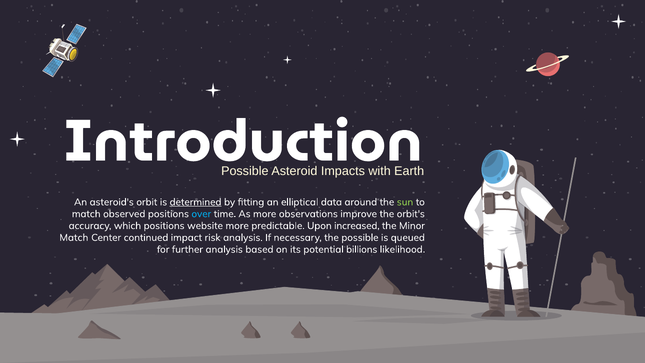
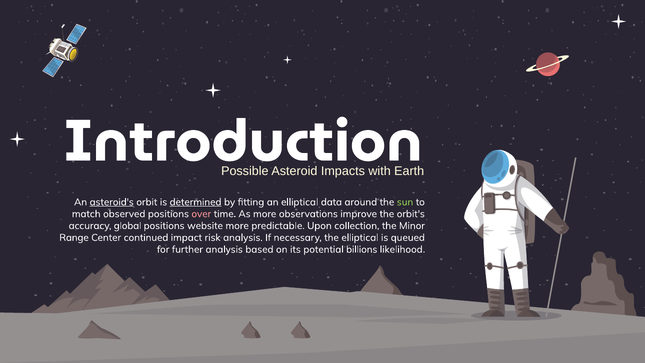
asteroid's underline: none -> present
over colour: light blue -> pink
which: which -> global
increased: increased -> collection
Match at (74, 238): Match -> Range
the possible: possible -> elliptical
